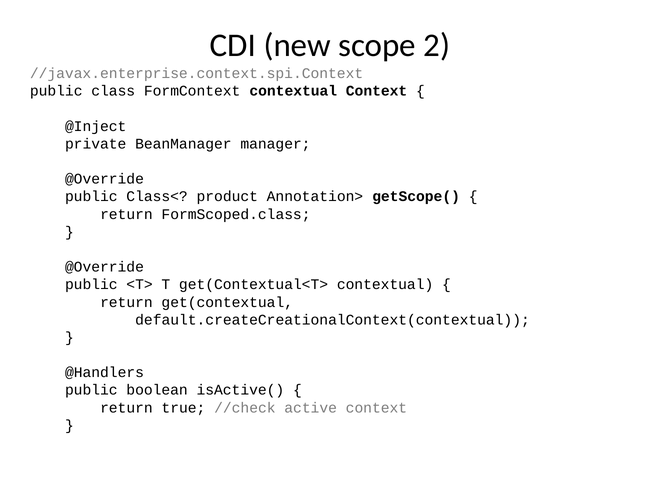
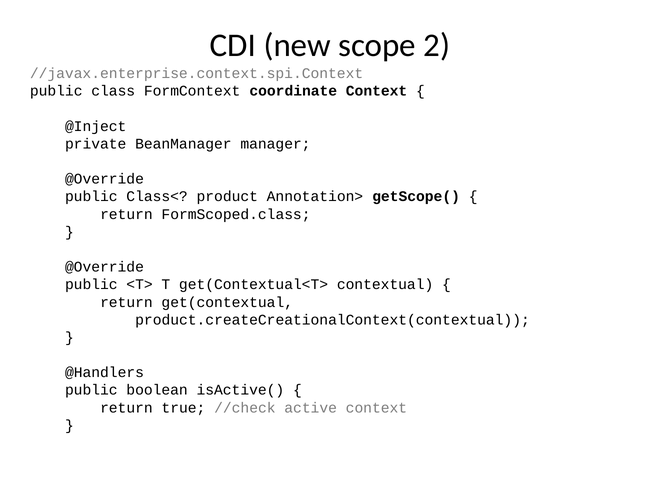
FormContext contextual: contextual -> coordinate
default.createCreationalContext(contextual: default.createCreationalContext(contextual -> product.createCreationalContext(contextual
